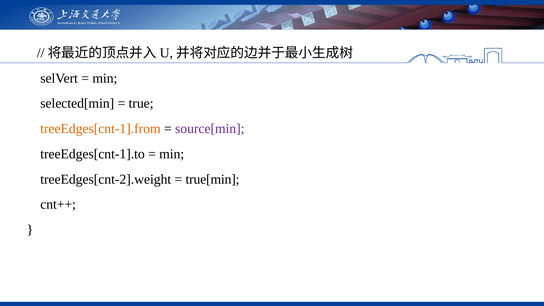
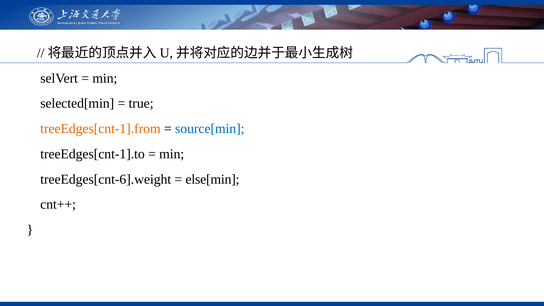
source[min colour: purple -> blue
treeEdges[cnt-2].weight: treeEdges[cnt-2].weight -> treeEdges[cnt-6].weight
true[min: true[min -> else[min
